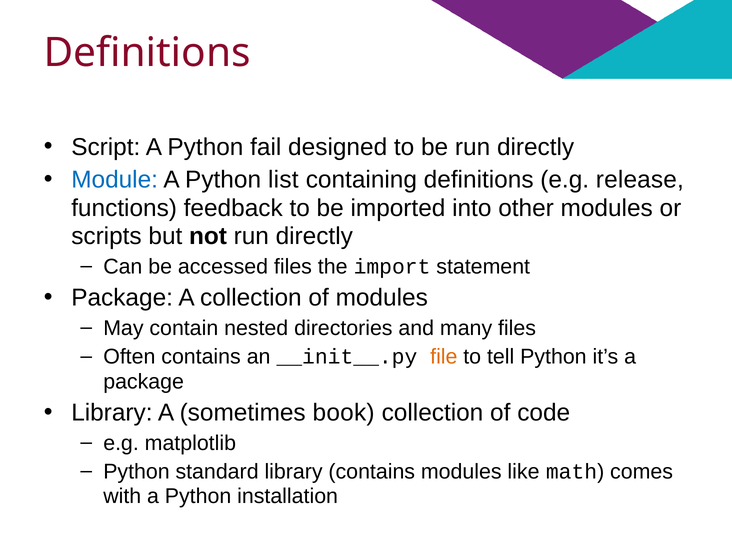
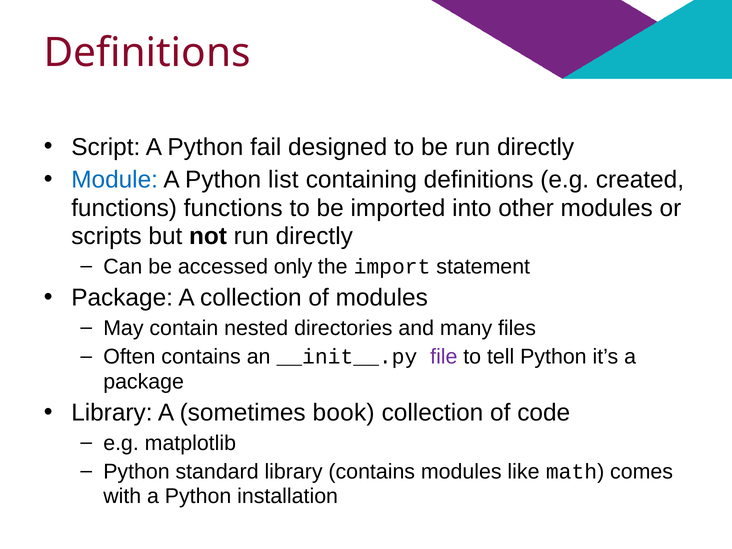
release: release -> created
functions feedback: feedback -> functions
accessed files: files -> only
file colour: orange -> purple
